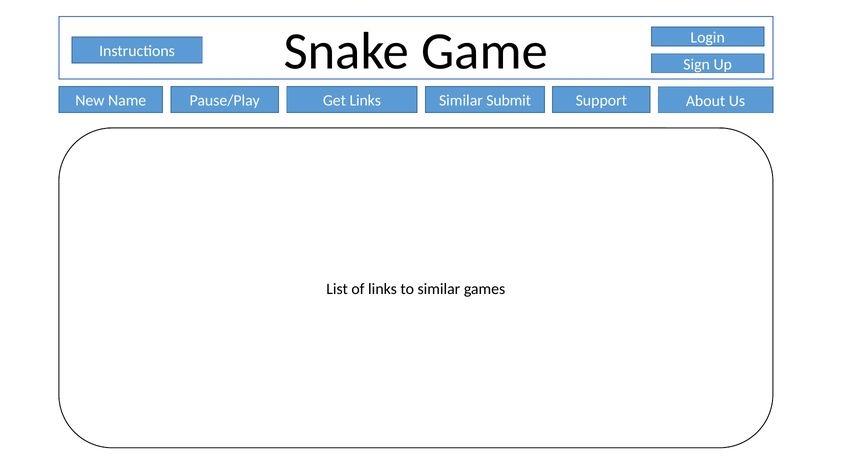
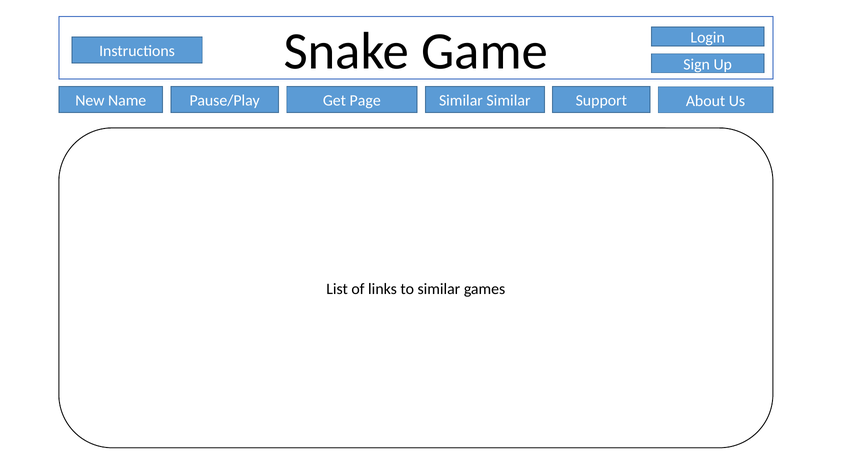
Get Links: Links -> Page
Similar Submit: Submit -> Similar
